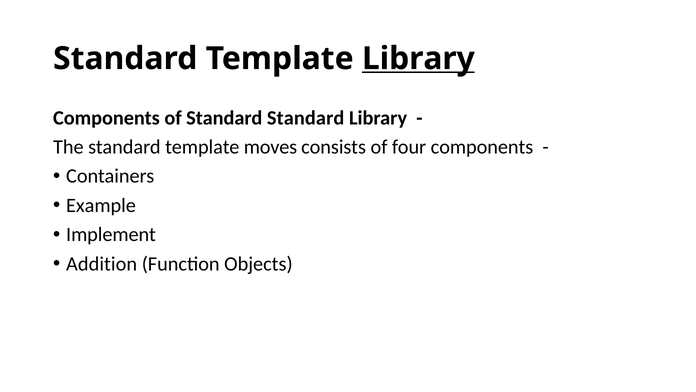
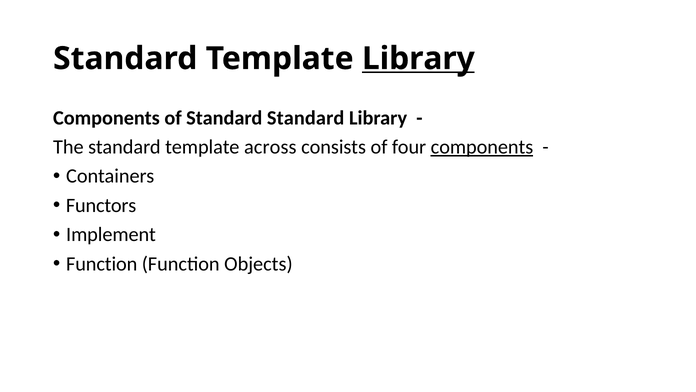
moves: moves -> across
components at (482, 147) underline: none -> present
Example: Example -> Functors
Addition at (102, 264): Addition -> Function
